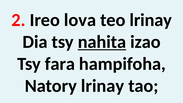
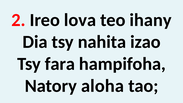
teo lrinay: lrinay -> ihany
nahita underline: present -> none
Natory lrinay: lrinay -> aloha
